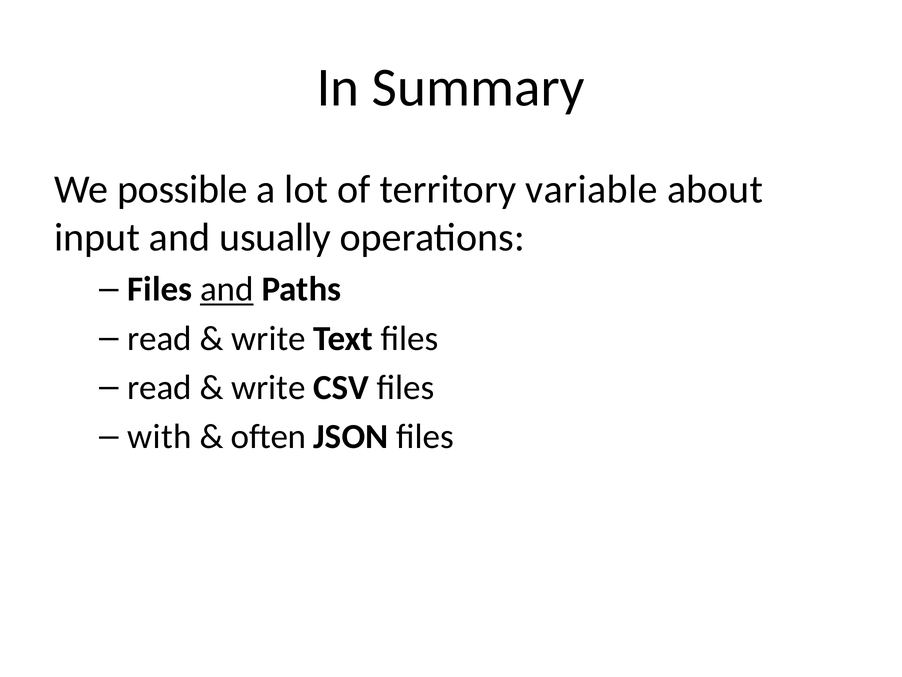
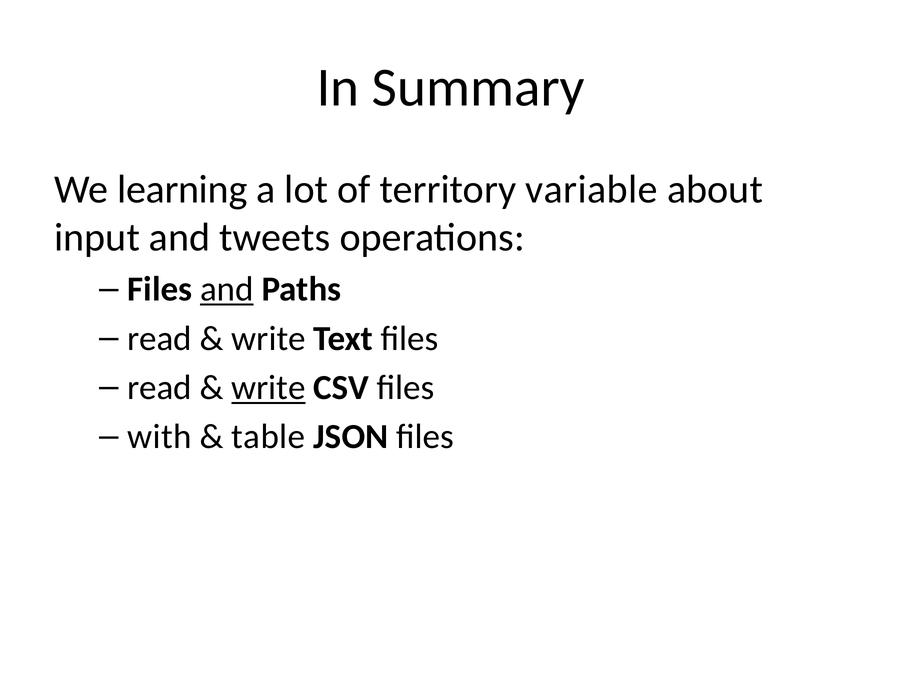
possible: possible -> learning
usually: usually -> tweets
write at (268, 387) underline: none -> present
often: often -> table
